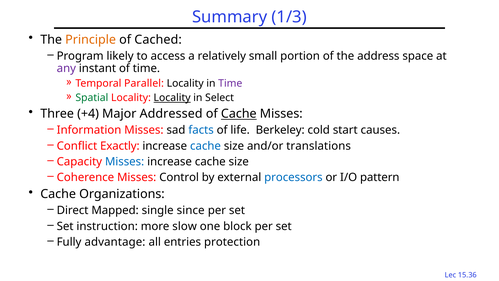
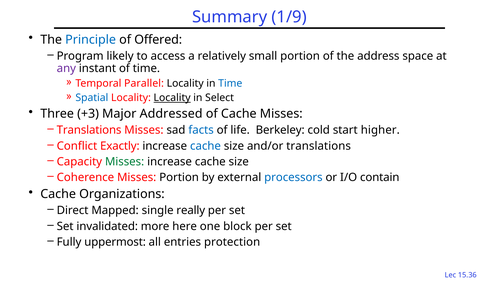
1/3: 1/3 -> 1/9
Principle colour: orange -> blue
Cached: Cached -> Offered
Time at (230, 83) colour: purple -> blue
Spatial colour: green -> blue
+4: +4 -> +3
Cache at (239, 114) underline: present -> none
Information at (89, 130): Information -> Translations
causes: causes -> higher
Misses at (125, 162) colour: blue -> green
Misses Control: Control -> Portion
pattern: pattern -> contain
since: since -> really
instruction: instruction -> invalidated
slow: slow -> here
advantage: advantage -> uppermost
